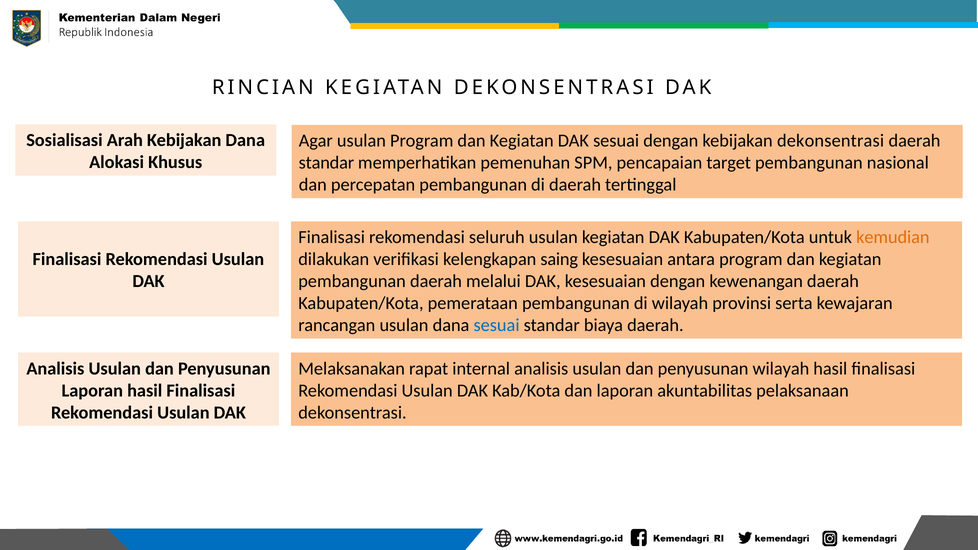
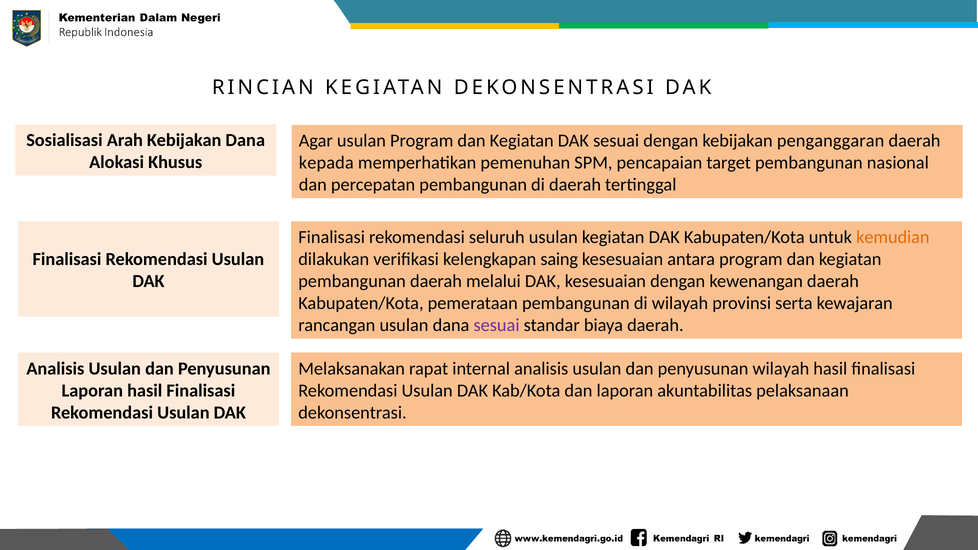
kebijakan dekonsentrasi: dekonsentrasi -> penganggaran
standar at (326, 163): standar -> kepada
sesuai at (497, 325) colour: blue -> purple
